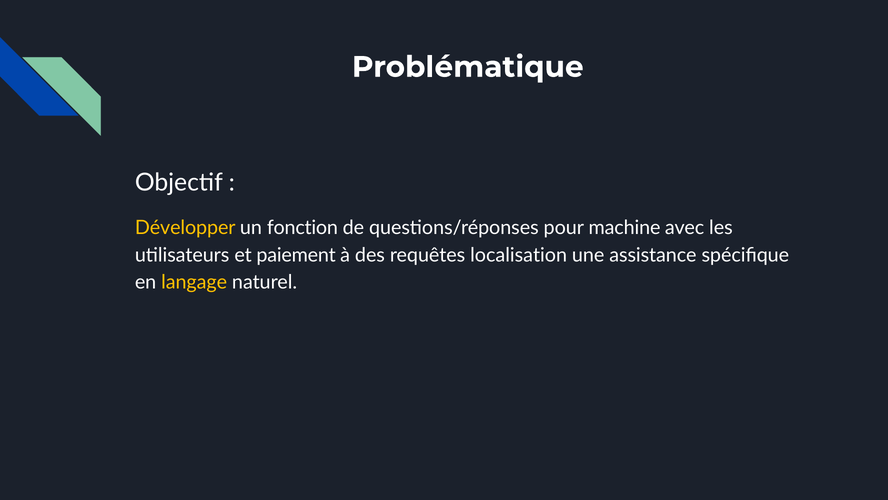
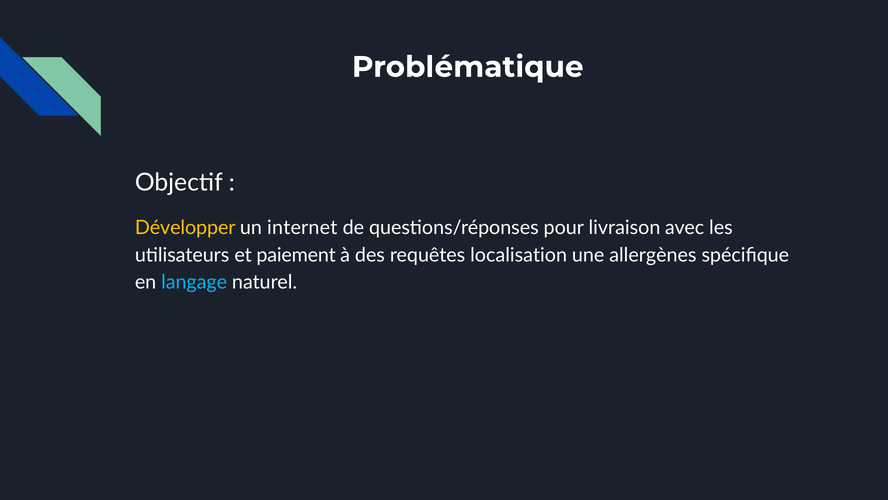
fonction: fonction -> internet
machine: machine -> livraison
assistance: assistance -> allergènes
langage colour: yellow -> light blue
